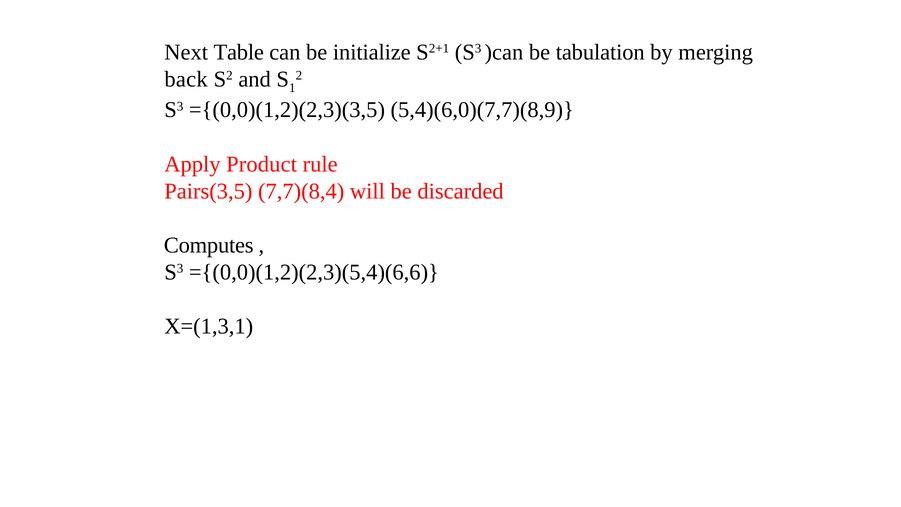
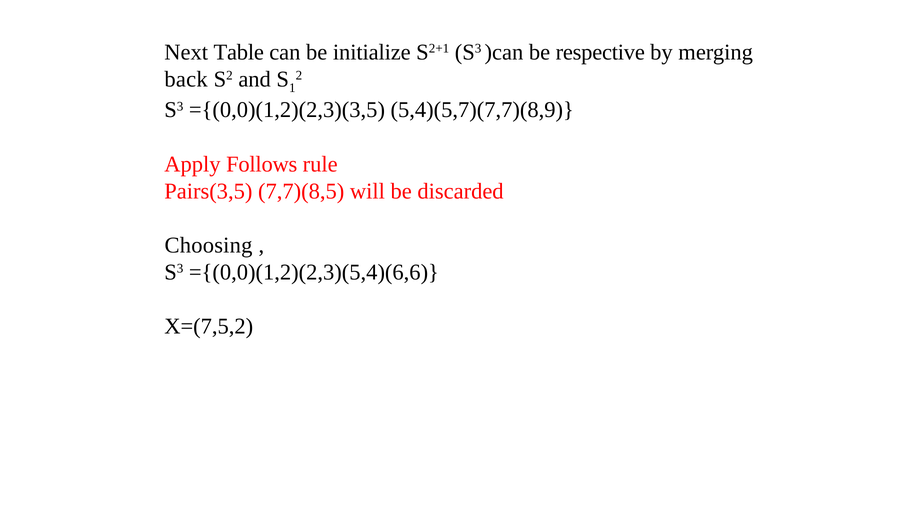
tabulation: tabulation -> respective
5,4)(6,0)(7,7)(8,9: 5,4)(6,0)(7,7)(8,9 -> 5,4)(5,7)(7,7)(8,9
Product: Product -> Follows
7,7)(8,4: 7,7)(8,4 -> 7,7)(8,5
Computes: Computes -> Choosing
X=(1,3,1: X=(1,3,1 -> X=(7,5,2
